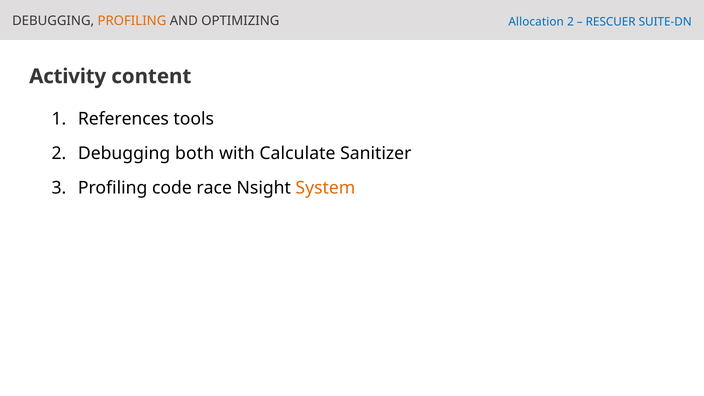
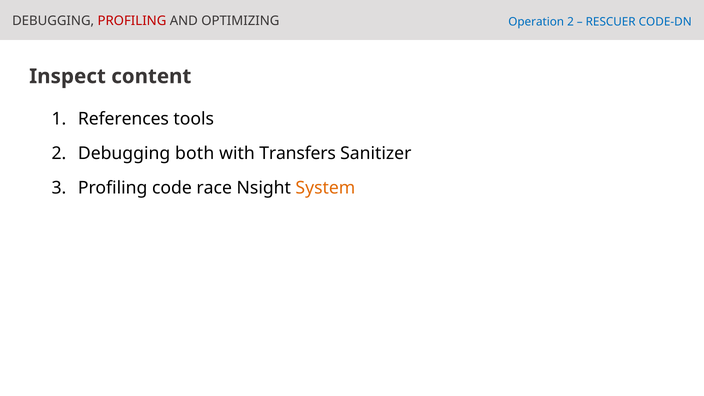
PROFILING at (132, 21) colour: orange -> red
Allocation: Allocation -> Operation
SUITE-DN: SUITE-DN -> CODE-DN
Activity: Activity -> Inspect
Calculate: Calculate -> Transfers
